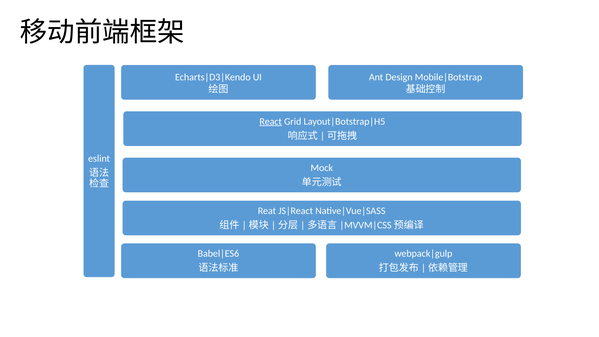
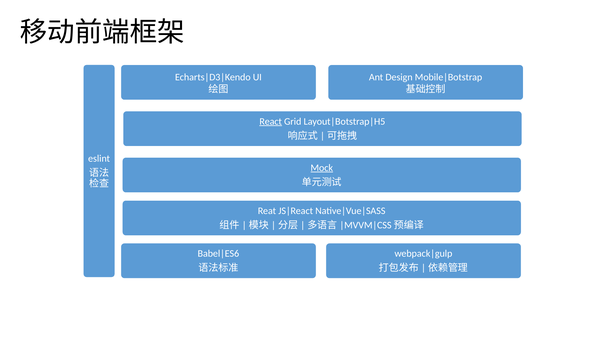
Mock underline: none -> present
